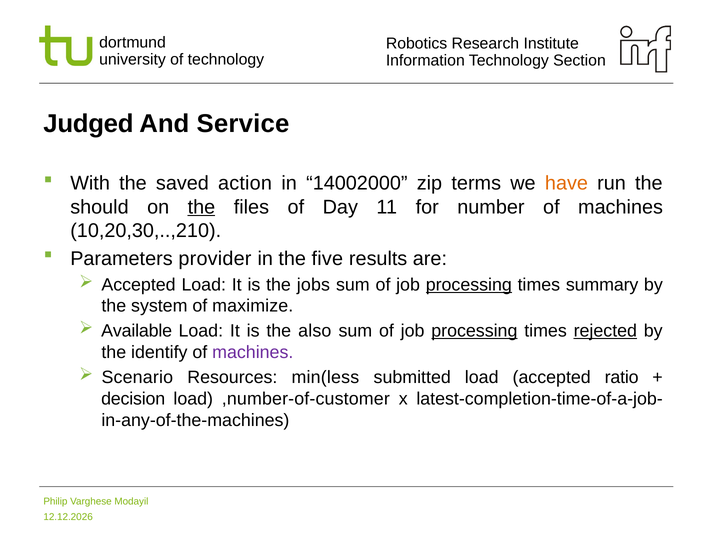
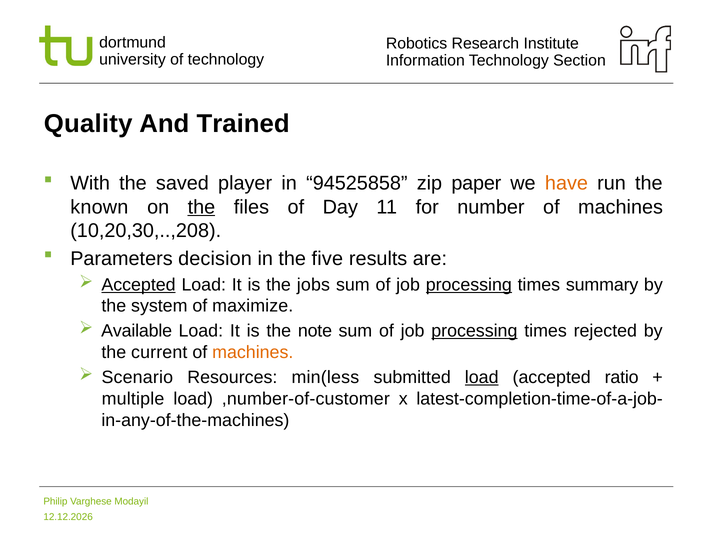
Judged: Judged -> Quality
Service: Service -> Trained
action: action -> player
14002000: 14002000 -> 94525858
terms: terms -> paper
should: should -> known
10,20,30,..,210: 10,20,30,..,210 -> 10,20,30,..,208
provider: provider -> decision
Accepted at (139, 285) underline: none -> present
also: also -> note
rejected underline: present -> none
identify: identify -> current
machines at (253, 352) colour: purple -> orange
load at (482, 377) underline: none -> present
decision: decision -> multiple
